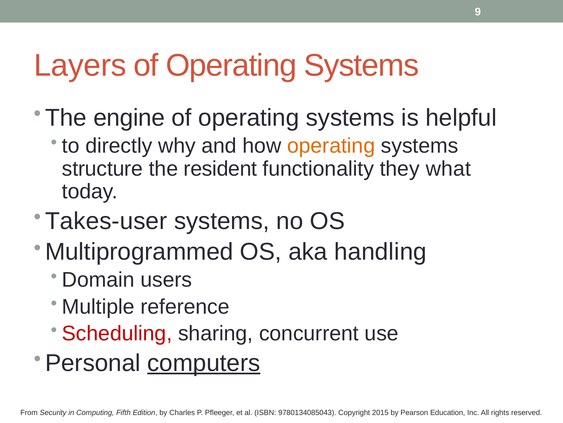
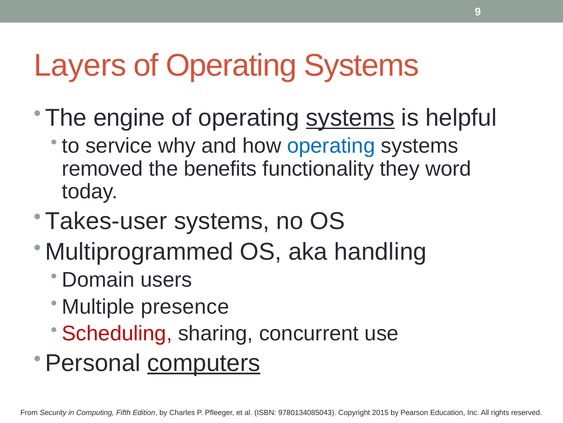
systems at (350, 118) underline: none -> present
directly: directly -> service
operating at (331, 146) colour: orange -> blue
structure: structure -> removed
resident: resident -> benefits
what: what -> word
reference: reference -> presence
